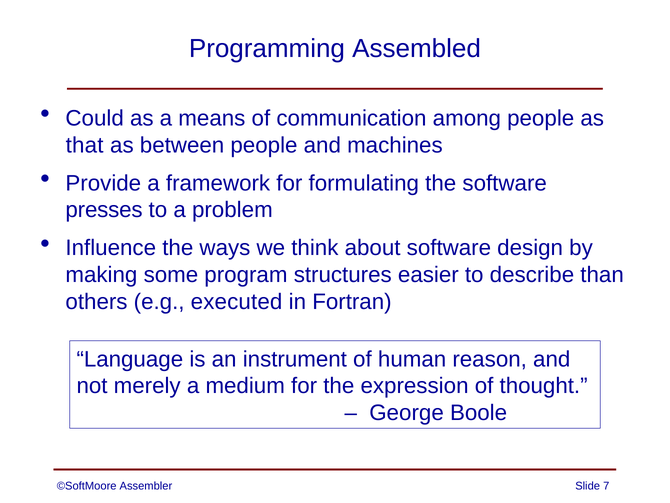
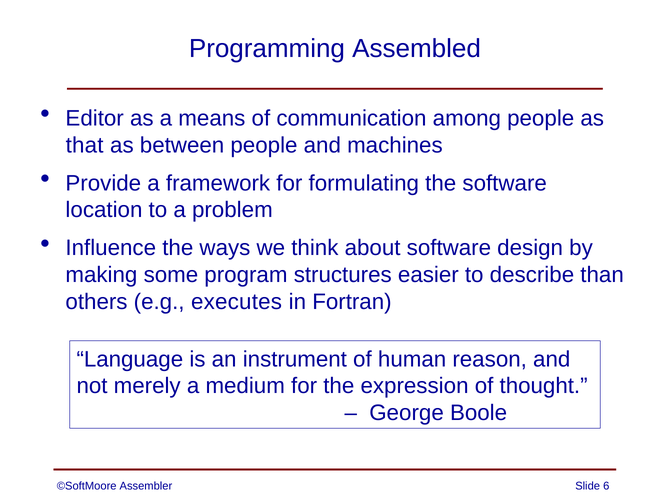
Could: Could -> Editor
presses: presses -> location
executed: executed -> executes
7: 7 -> 6
